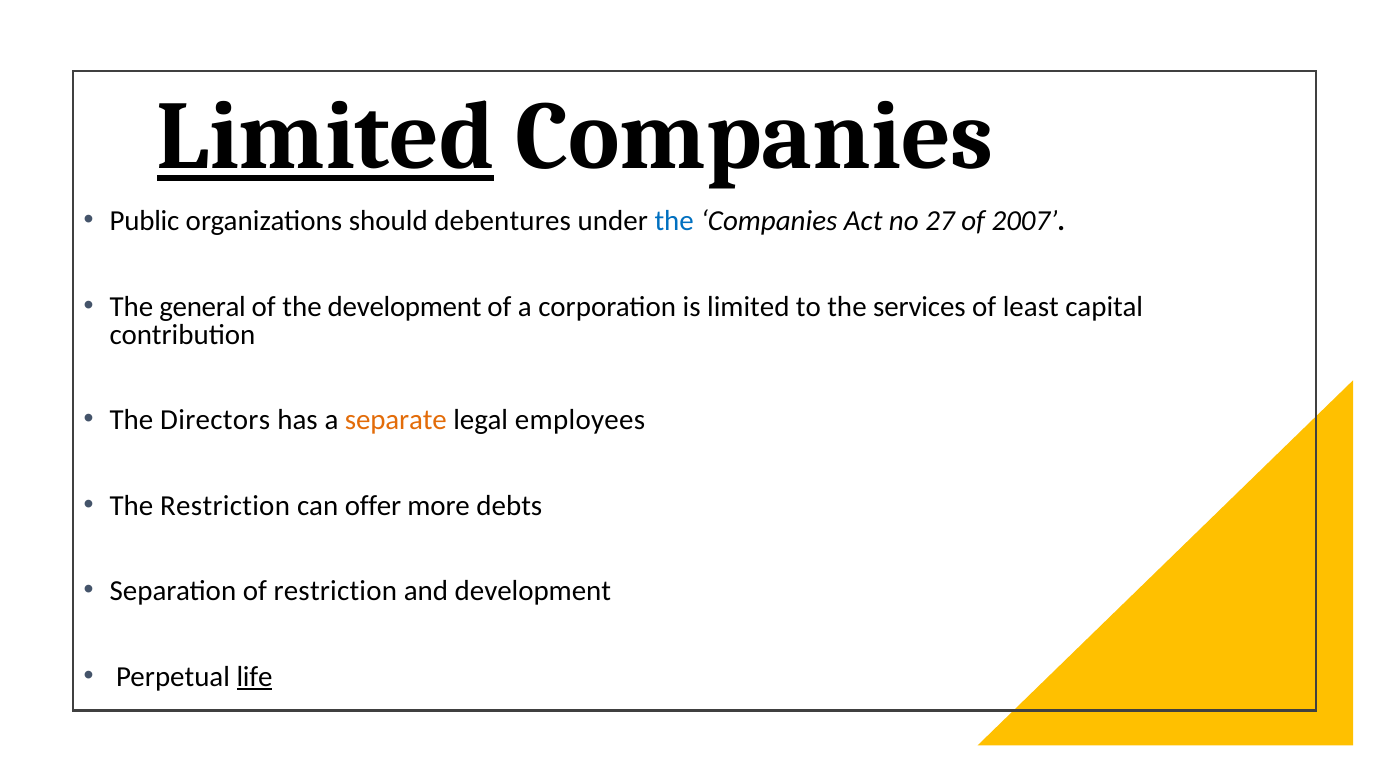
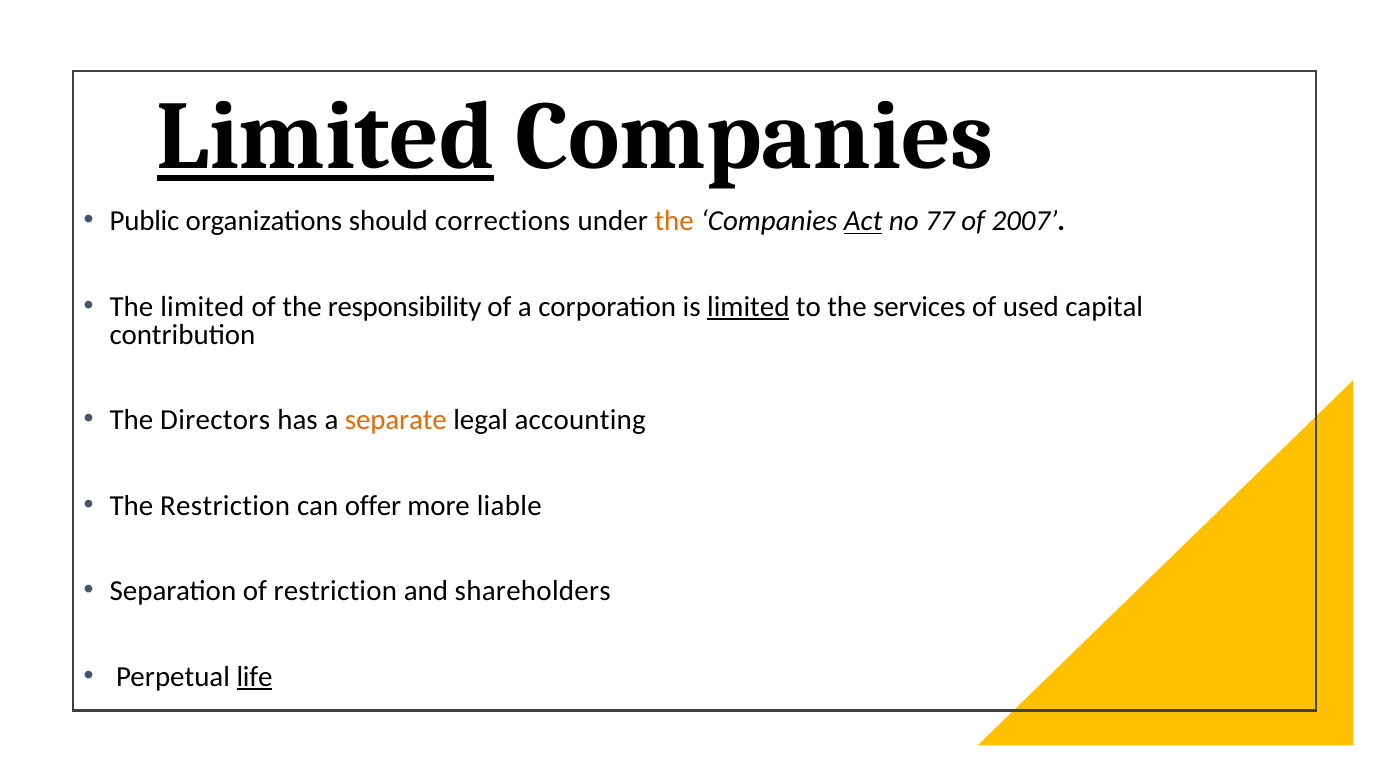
debentures: debentures -> corrections
the at (674, 221) colour: blue -> orange
Act underline: none -> present
27: 27 -> 77
The general: general -> limited
the development: development -> responsibility
limited at (748, 306) underline: none -> present
least: least -> used
employees: employees -> accounting
debts: debts -> liable
and development: development -> shareholders
